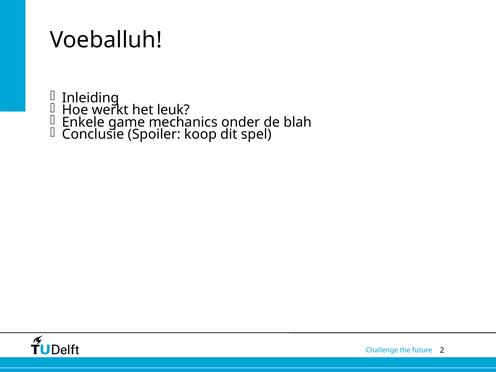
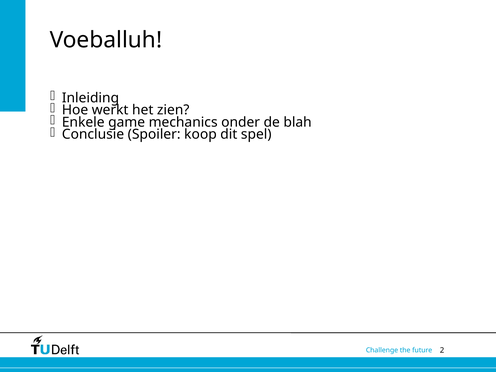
leuk: leuk -> zien
